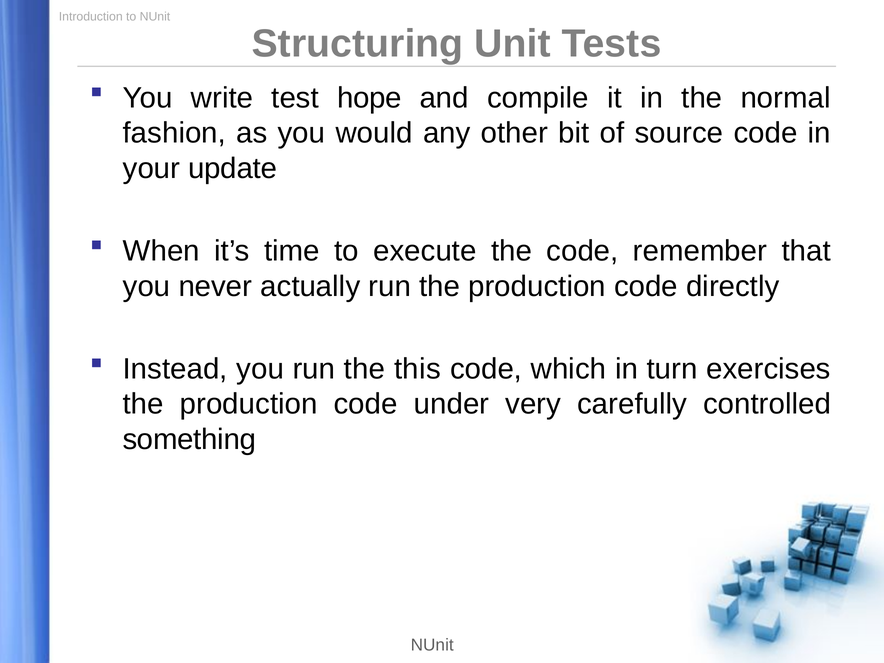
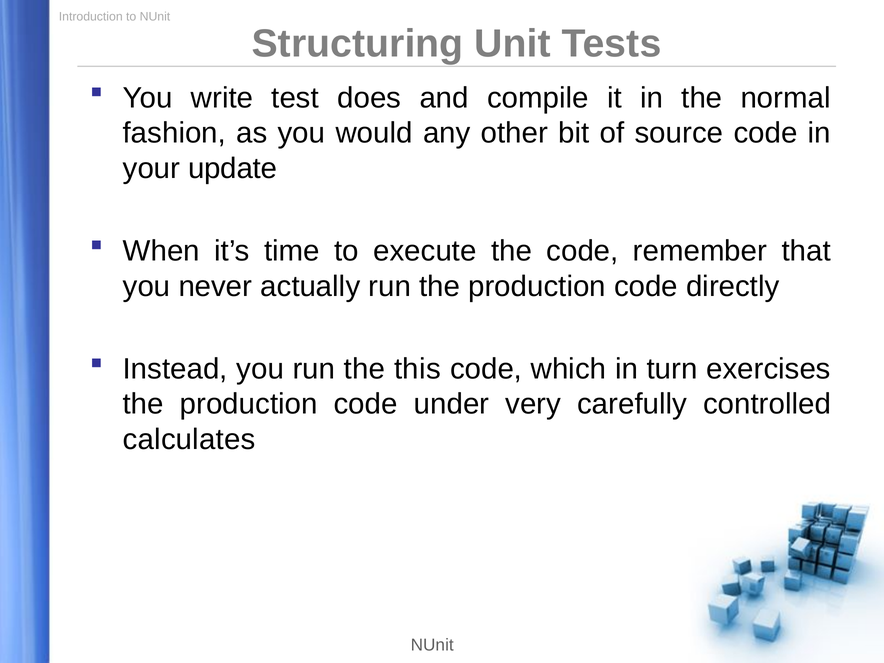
hope: hope -> does
something: something -> calculates
